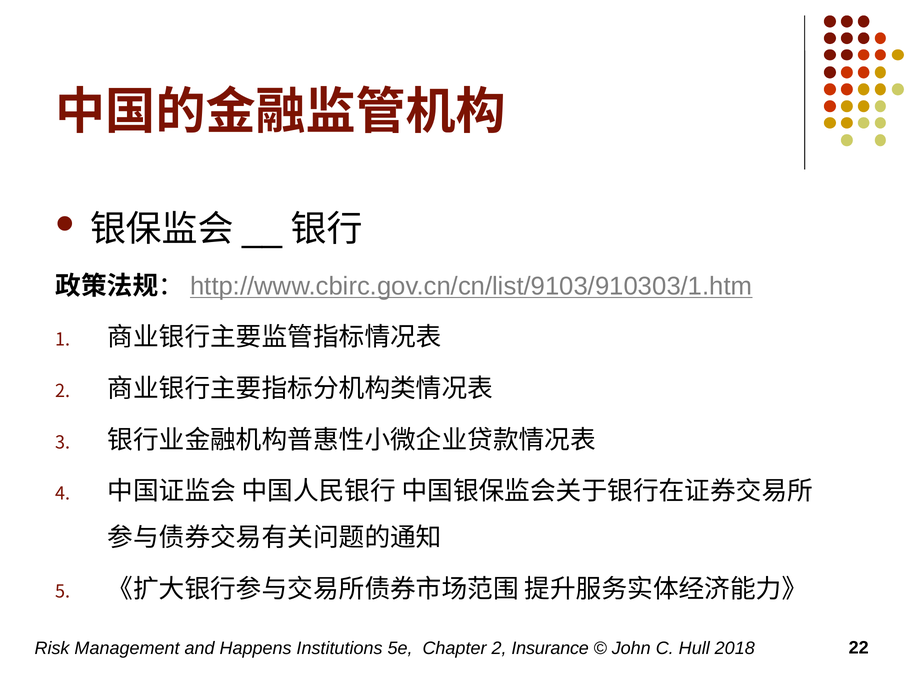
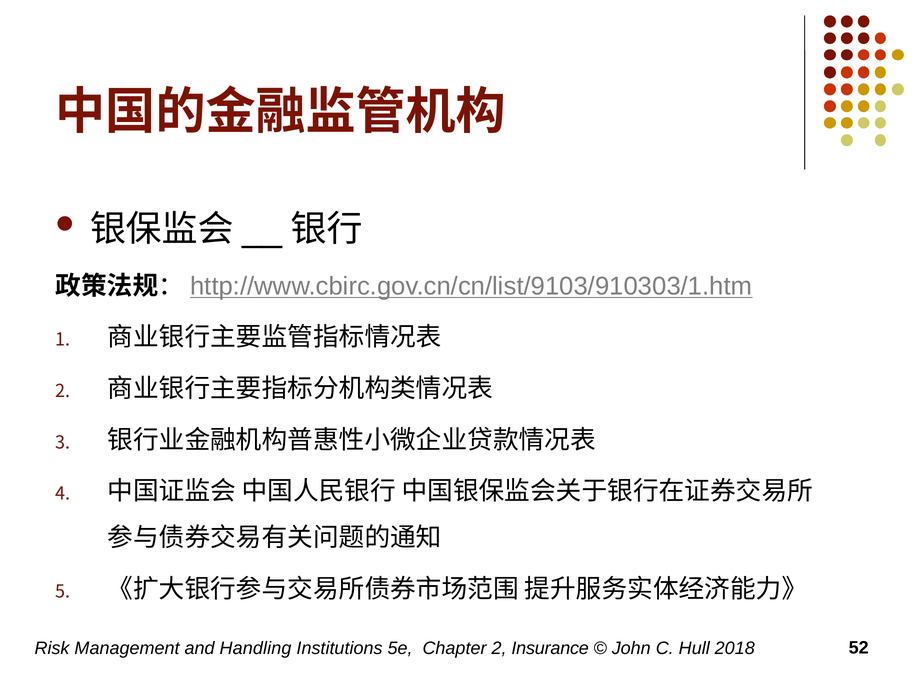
Happens: Happens -> Handling
22: 22 -> 52
